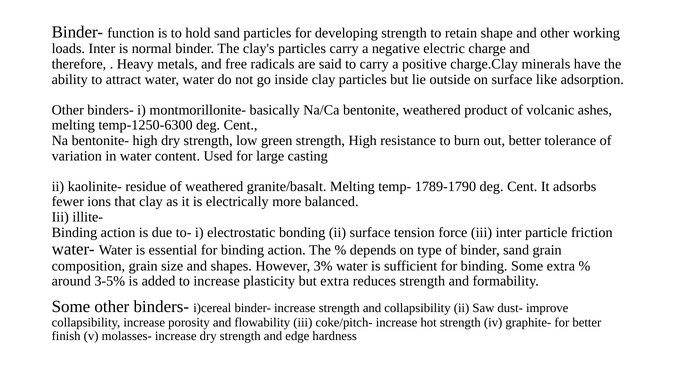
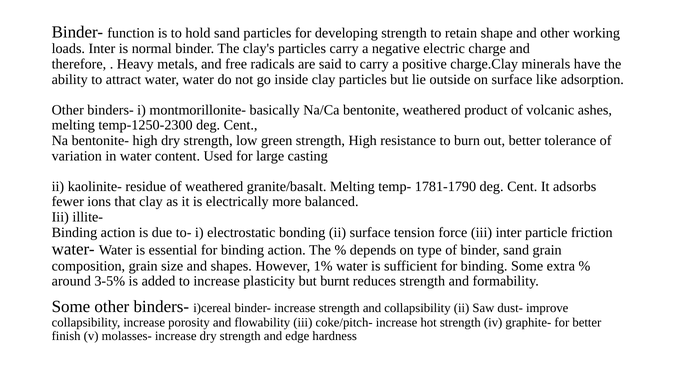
temp-1250-6300: temp-1250-6300 -> temp-1250-2300
1789-1790: 1789-1790 -> 1781-1790
3%: 3% -> 1%
but extra: extra -> burnt
